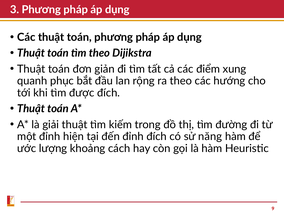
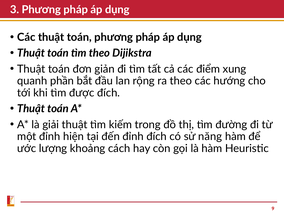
phục: phục -> phần
